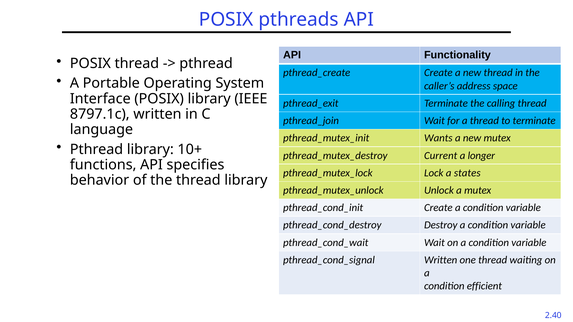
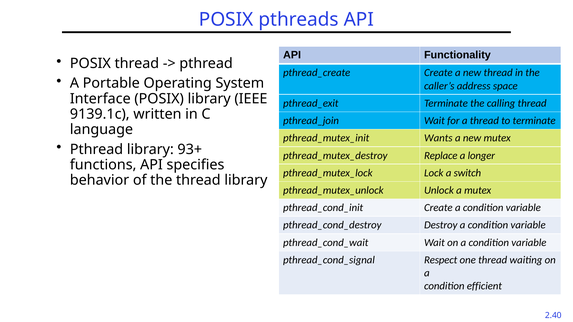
8797.1c: 8797.1c -> 9139.1c
10+: 10+ -> 93+
Current: Current -> Replace
states: states -> switch
Written at (441, 260): Written -> Respect
